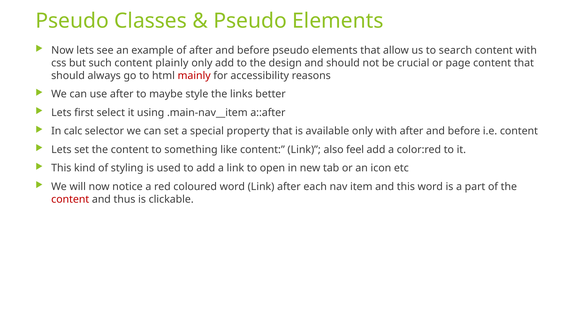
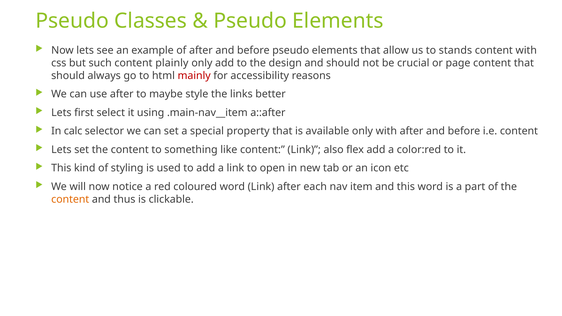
search: search -> stands
feel: feel -> flex
content at (70, 199) colour: red -> orange
